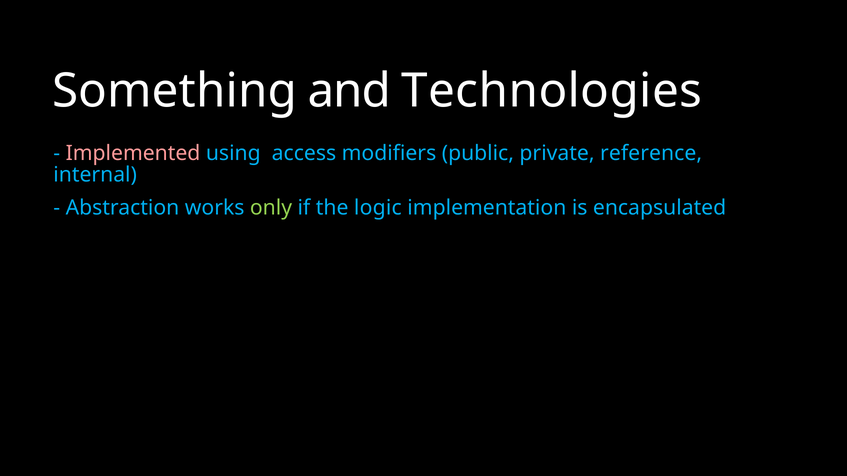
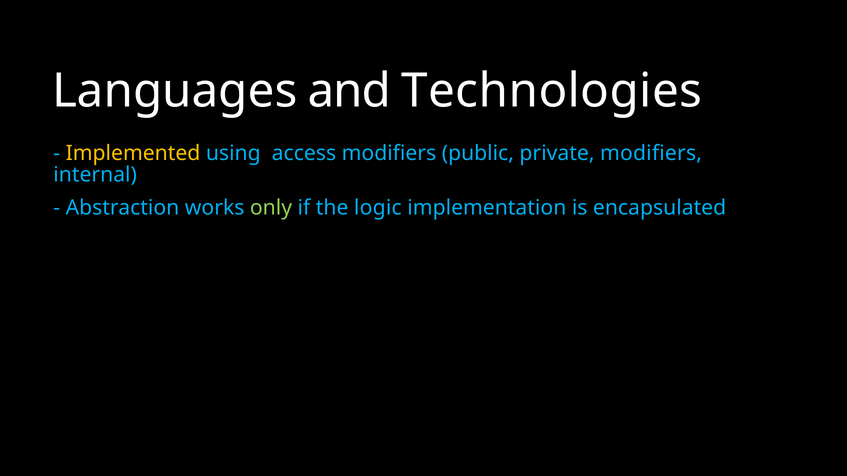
Something: Something -> Languages
Implemented colour: pink -> yellow
private reference: reference -> modifiers
